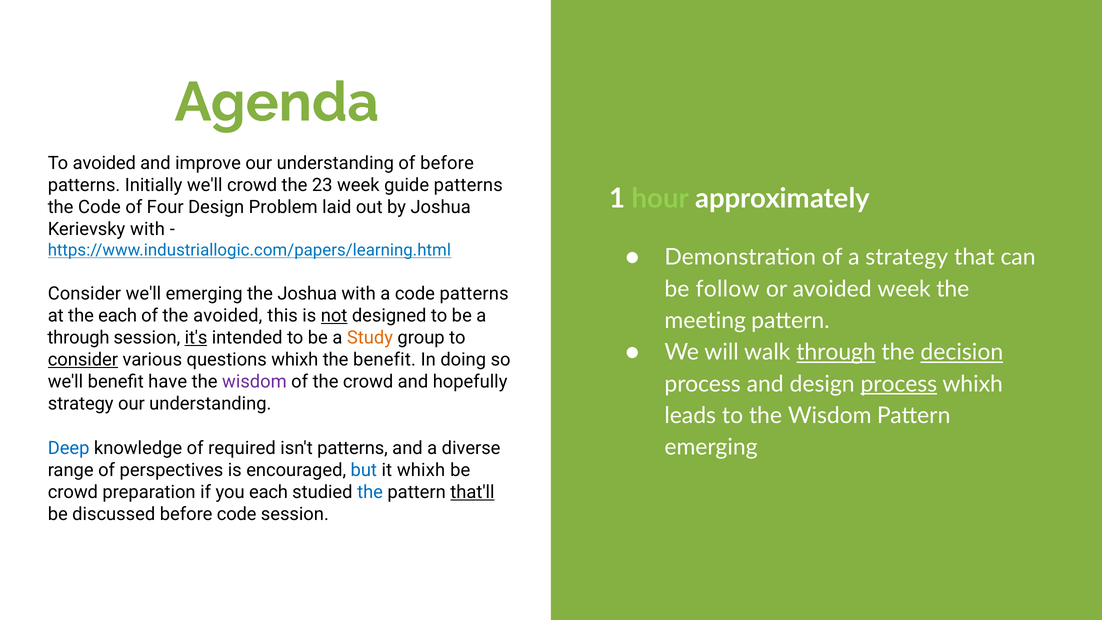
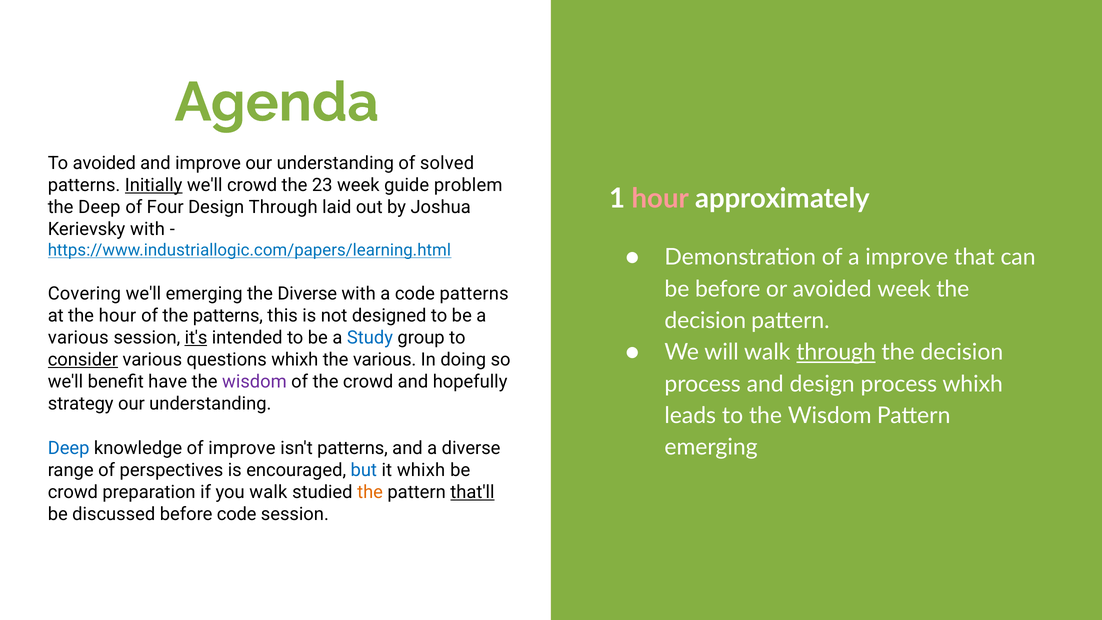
of before: before -> solved
Initially underline: none -> present
guide patterns: patterns -> problem
hour at (661, 199) colour: light green -> pink
the Code: Code -> Deep
Design Problem: Problem -> Through
a strategy: strategy -> improve
be follow: follow -> before
Consider at (84, 294): Consider -> Covering
the Joshua: Joshua -> Diverse
the each: each -> hour
the avoided: avoided -> patterns
not underline: present -> none
meeting at (705, 321): meeting -> decision
through at (78, 338): through -> various
Study colour: orange -> blue
decision at (962, 352) underline: present -> none
the benefit: benefit -> various
process at (899, 384) underline: present -> none
of required: required -> improve
you each: each -> walk
the at (370, 492) colour: blue -> orange
